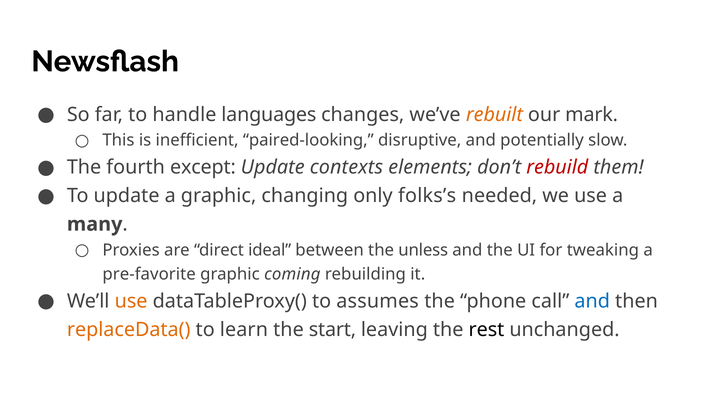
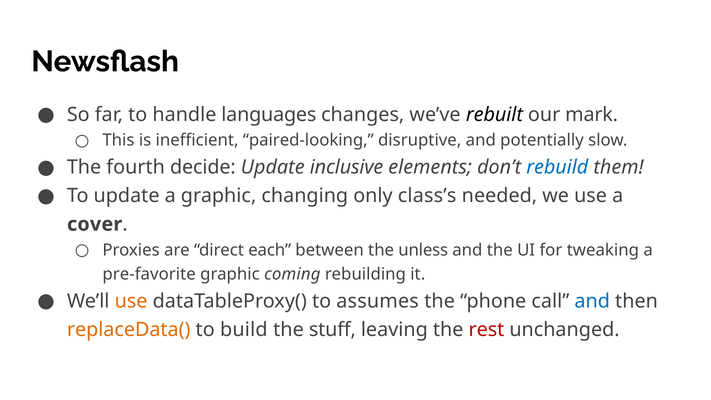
rebuilt colour: orange -> black
except: except -> decide
contexts: contexts -> inclusive
rebuild colour: red -> blue
folks’s: folks’s -> class’s
many: many -> cover
ideal: ideal -> each
learn: learn -> build
start: start -> stuff
rest colour: black -> red
